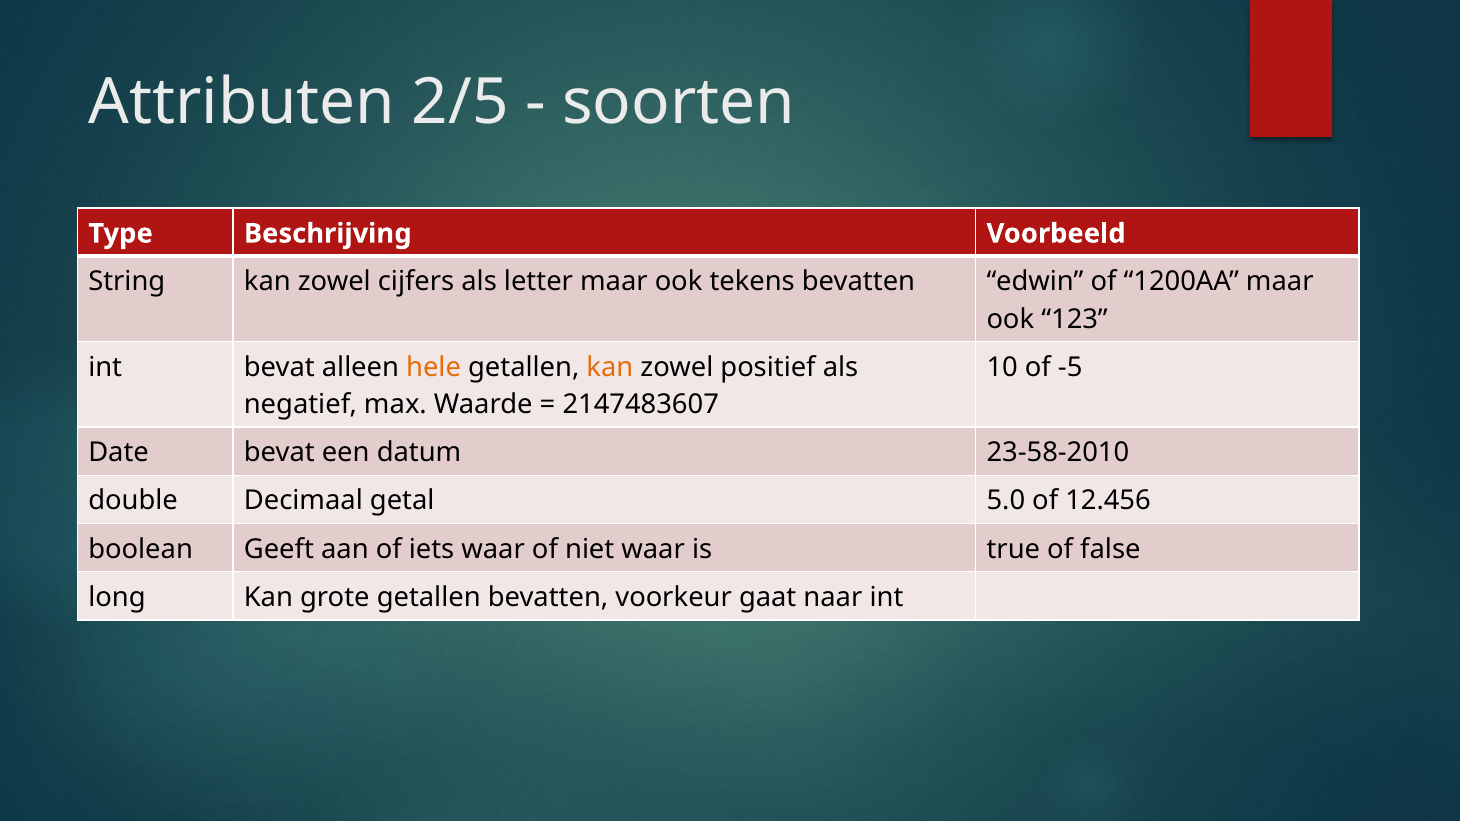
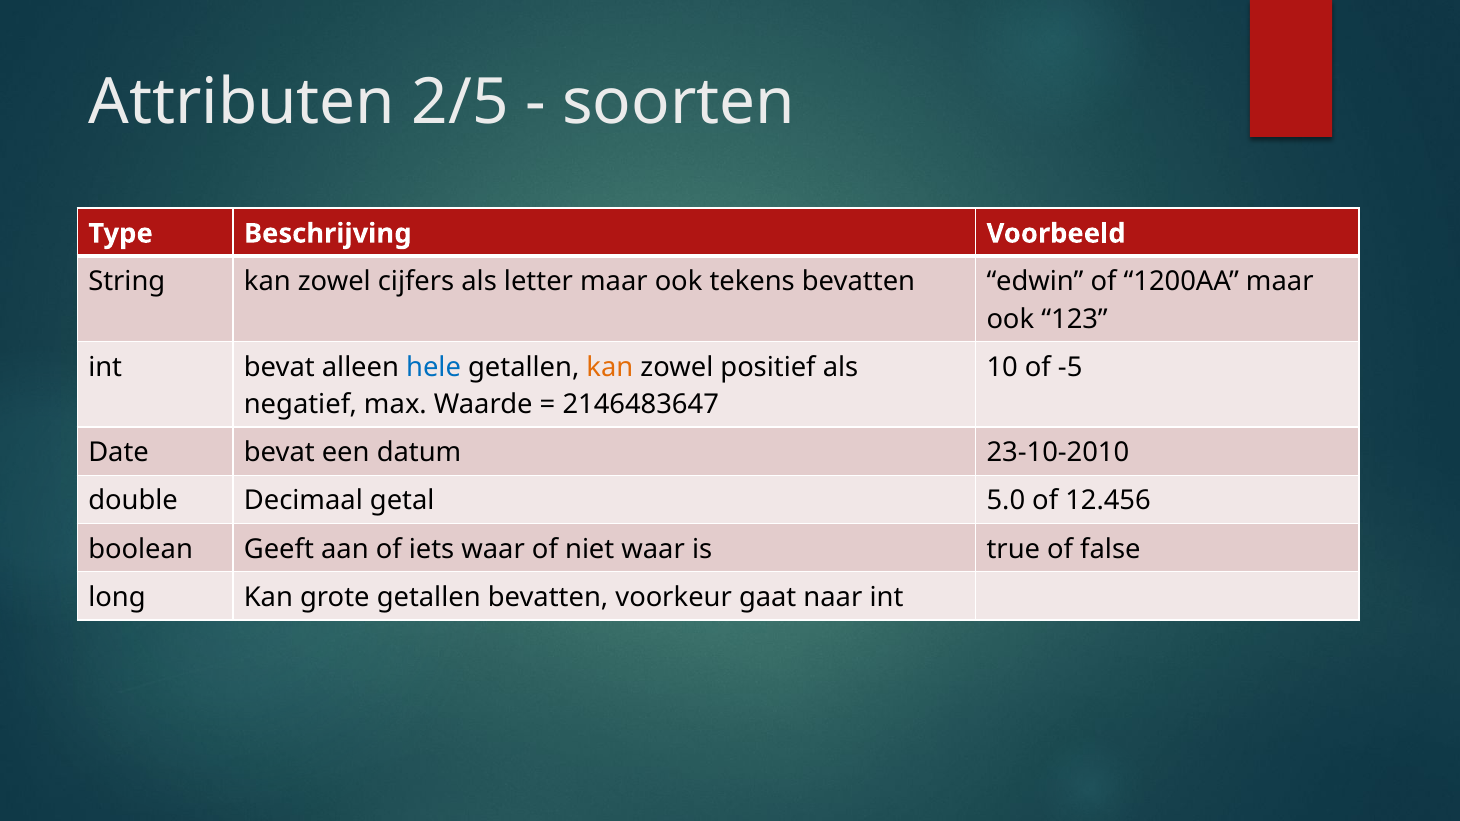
hele colour: orange -> blue
2147483607: 2147483607 -> 2146483647
23-58-2010: 23-58-2010 -> 23-10-2010
